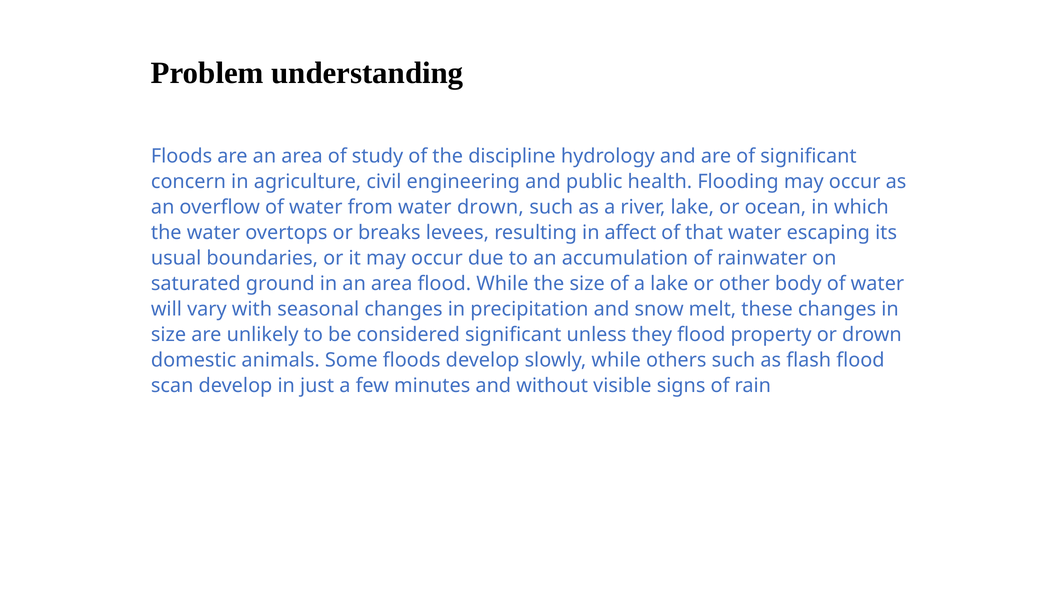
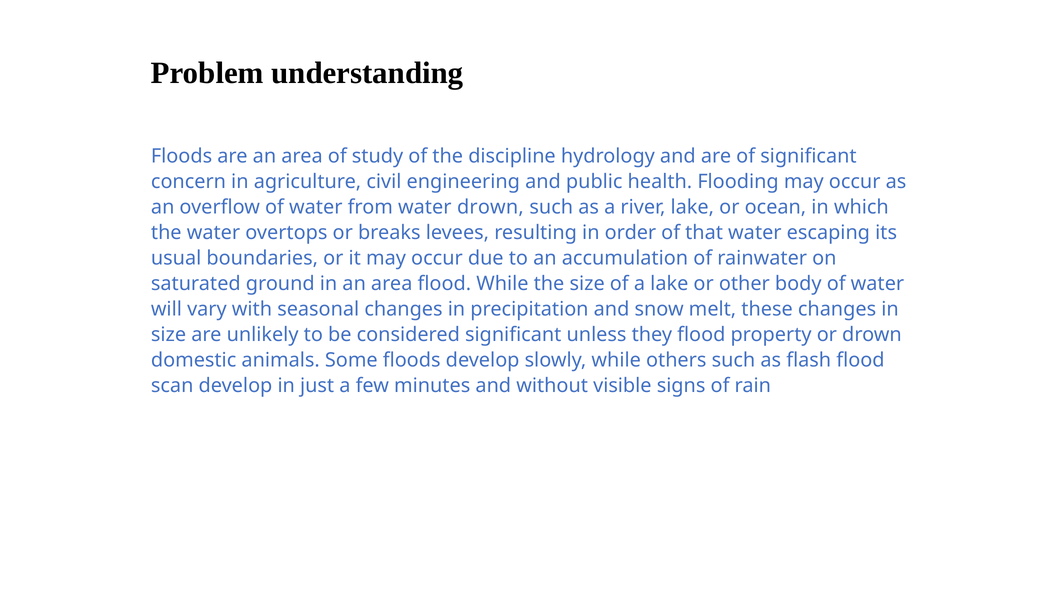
affect: affect -> order
